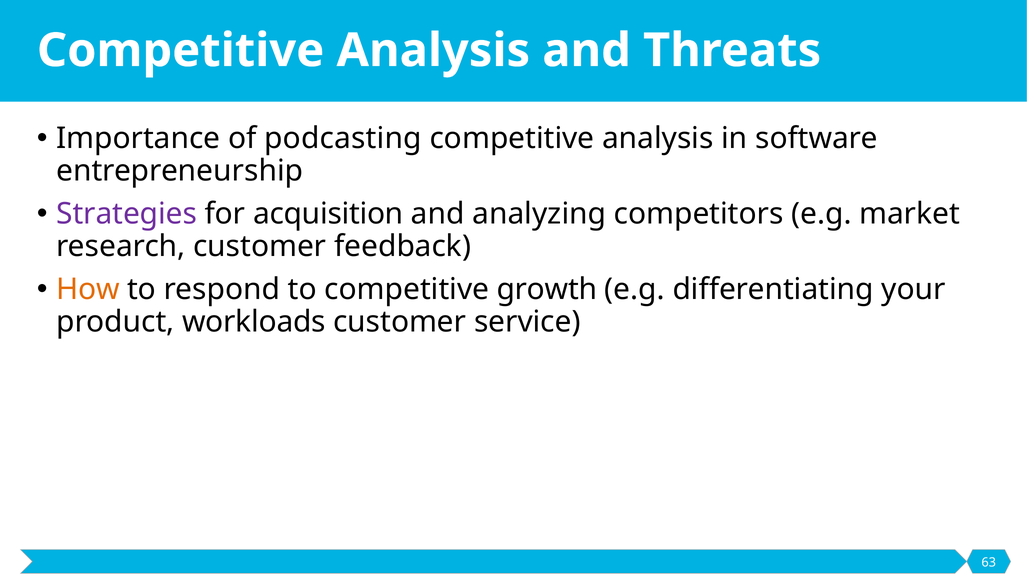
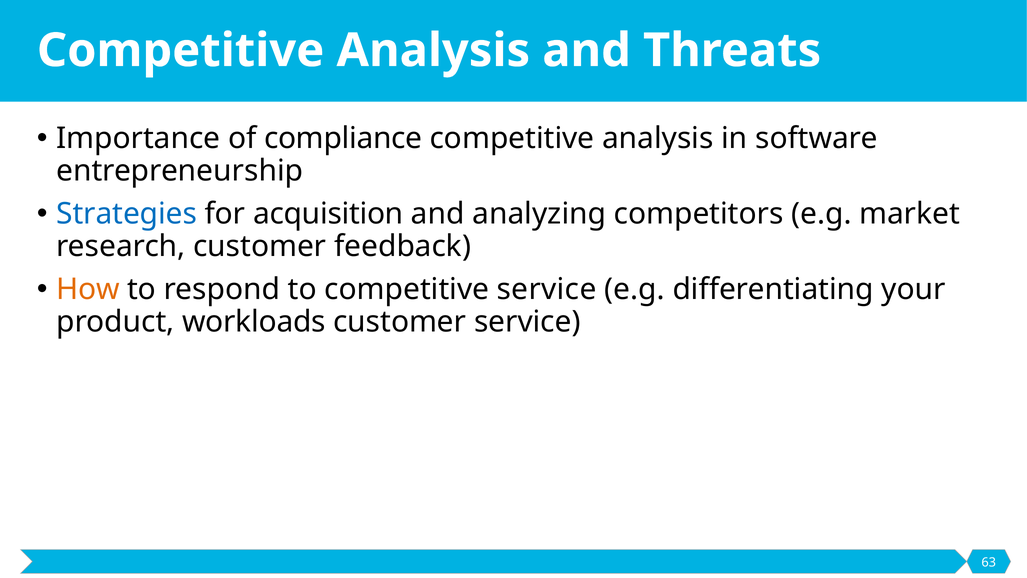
podcasting: podcasting -> compliance
Strategies colour: purple -> blue
competitive growth: growth -> service
